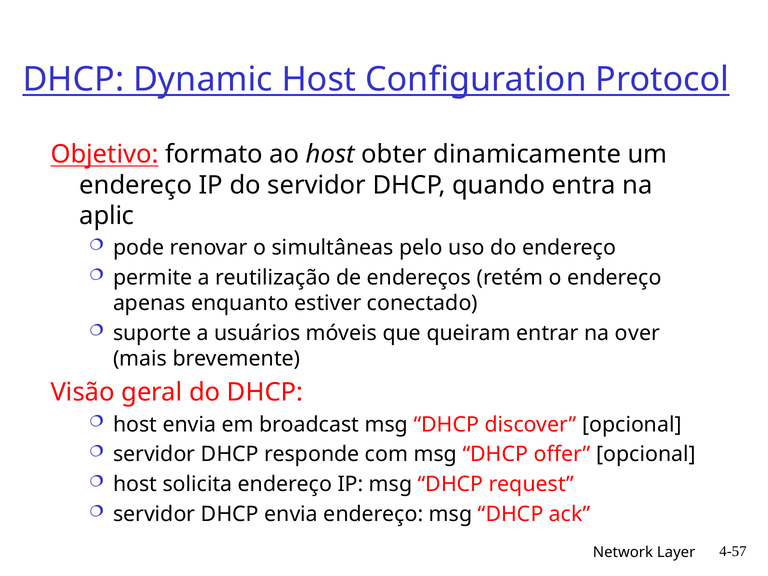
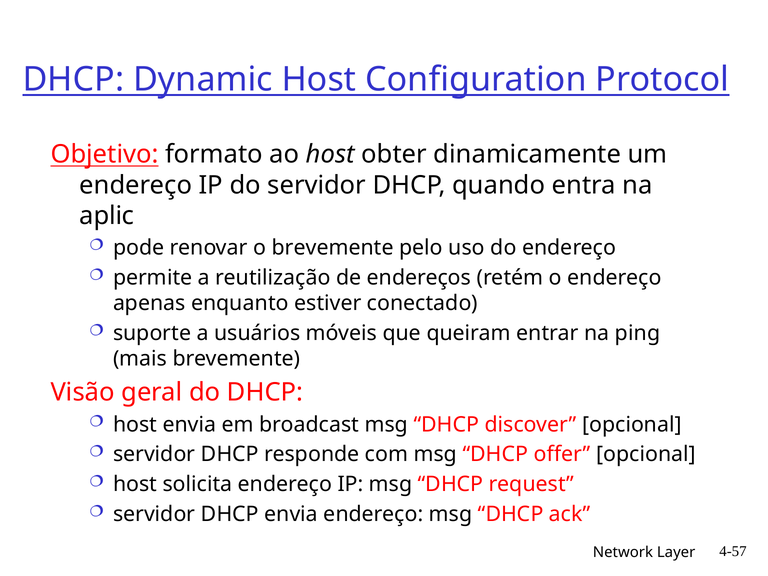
o simultâneas: simultâneas -> brevemente
over: over -> ping
